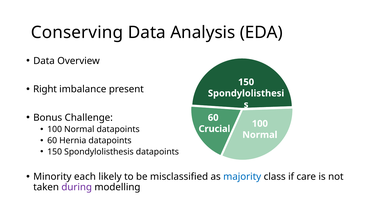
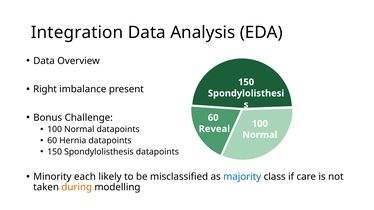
Conserving: Conserving -> Integration
Crucial: Crucial -> Reveal
during colour: purple -> orange
